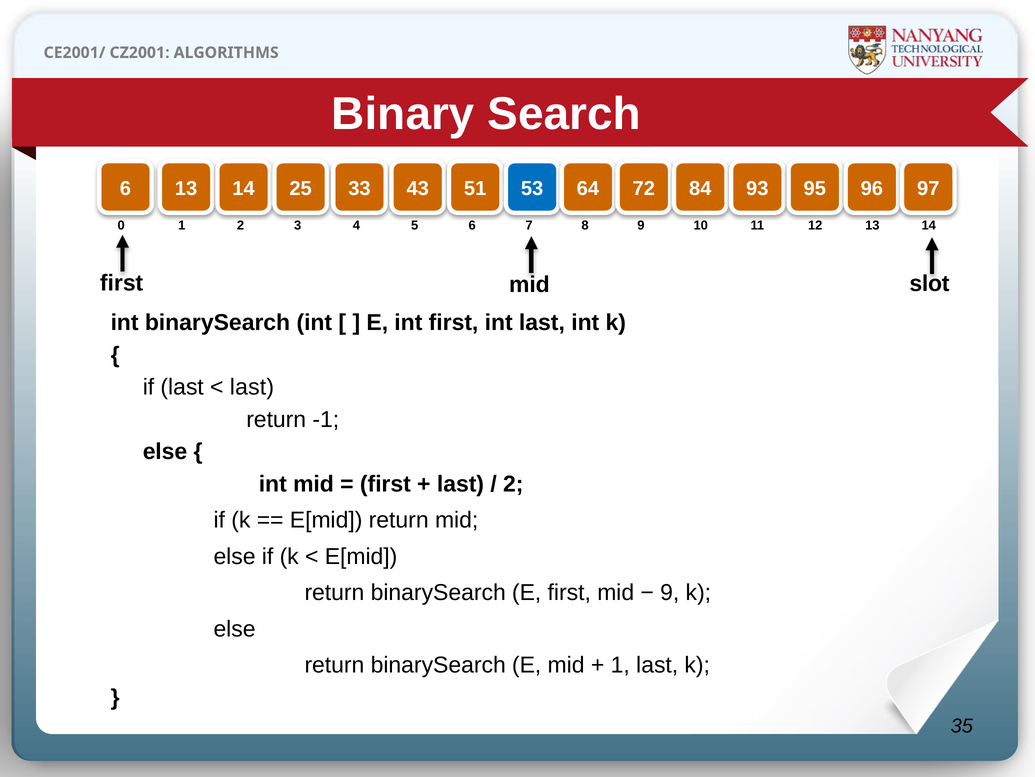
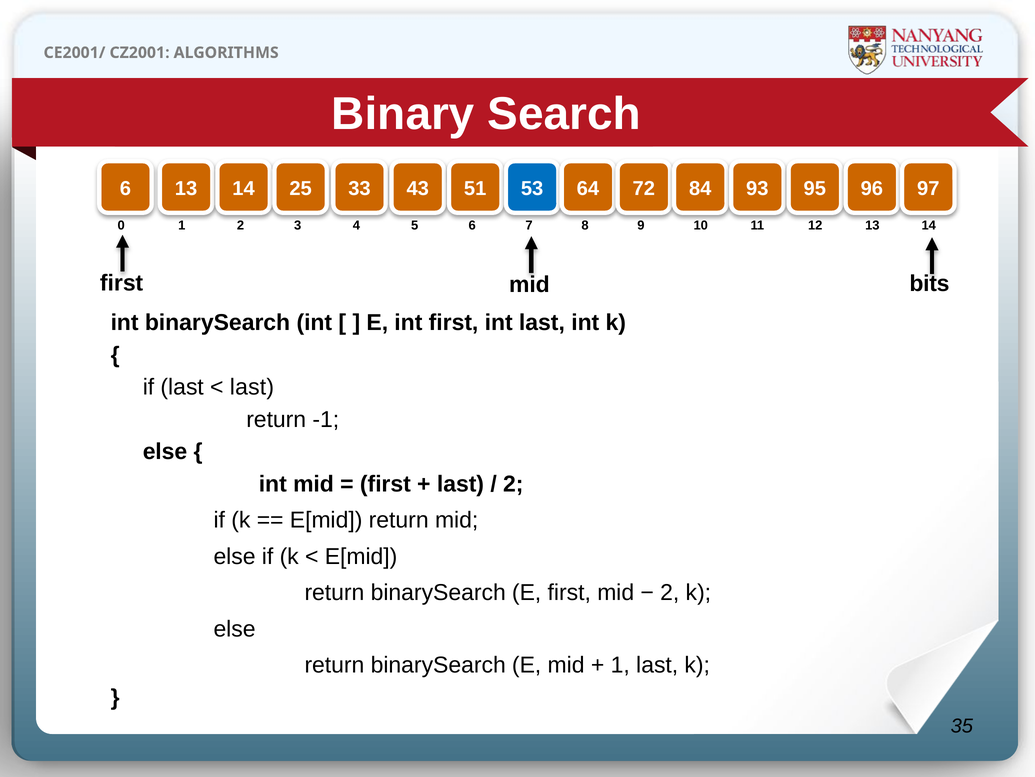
slot: slot -> bits
9 at (670, 592): 9 -> 2
